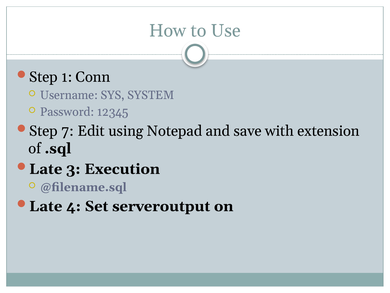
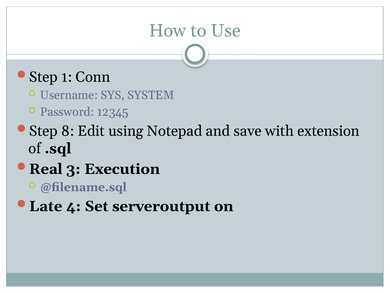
7: 7 -> 8
Late at (46, 169): Late -> Real
